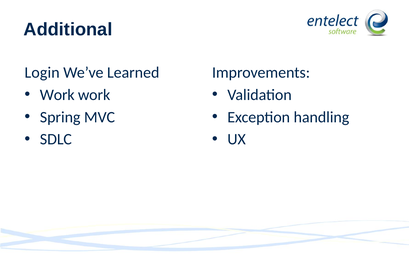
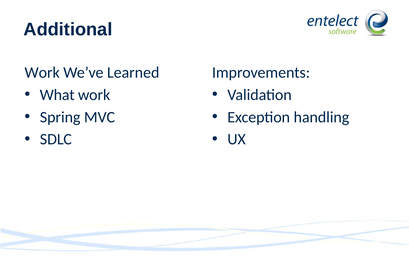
Login at (42, 72): Login -> Work
Work at (57, 95): Work -> What
